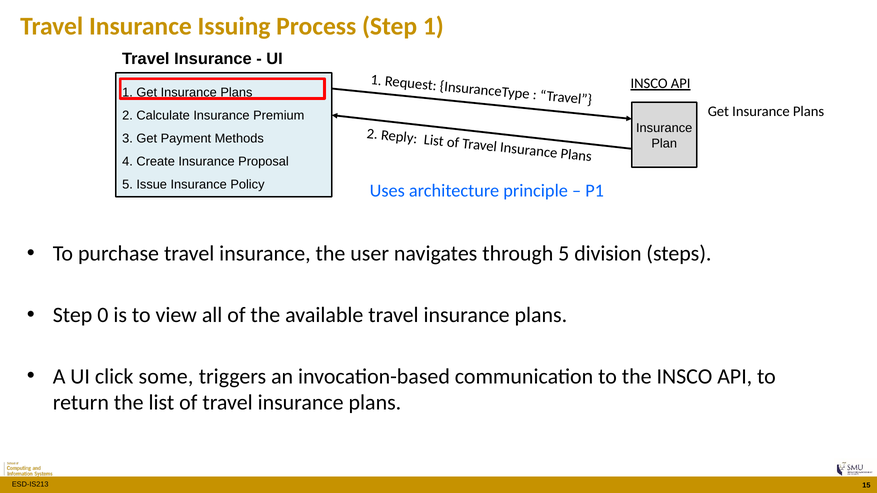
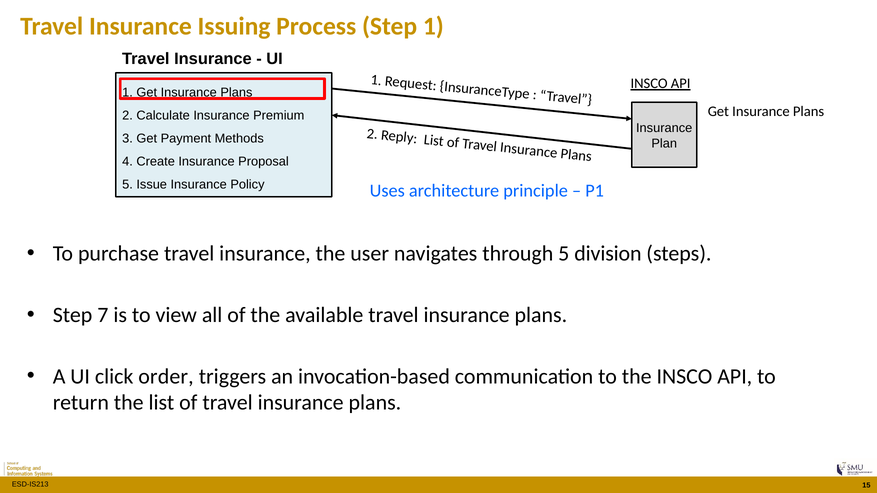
0: 0 -> 7
some: some -> order
